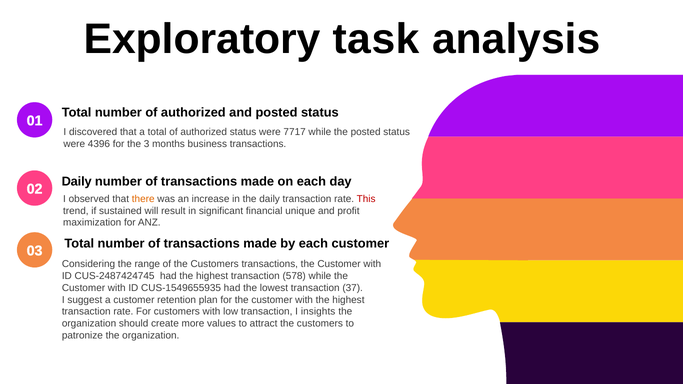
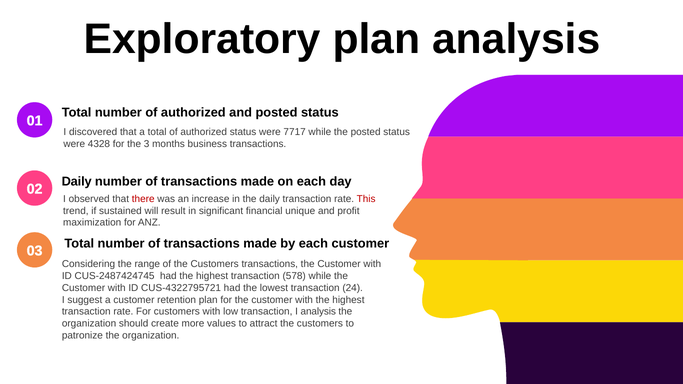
Exploratory task: task -> plan
4396: 4396 -> 4328
there colour: orange -> red
CUS-1549655935: CUS-1549655935 -> CUS-4322795721
37: 37 -> 24
I insights: insights -> analysis
